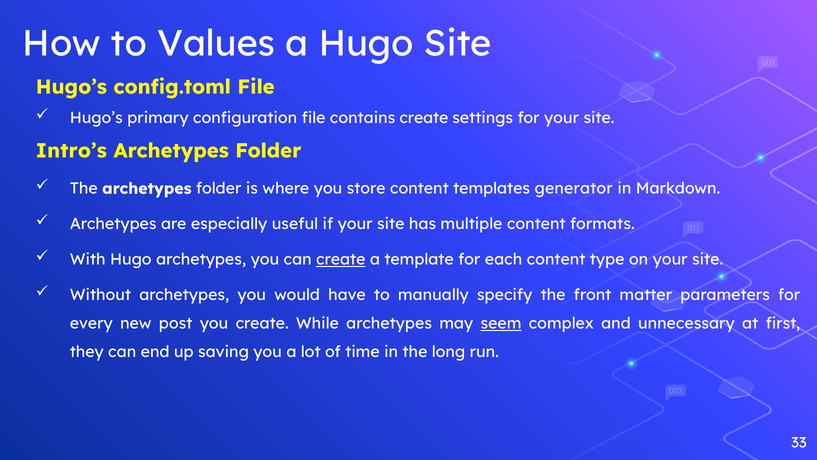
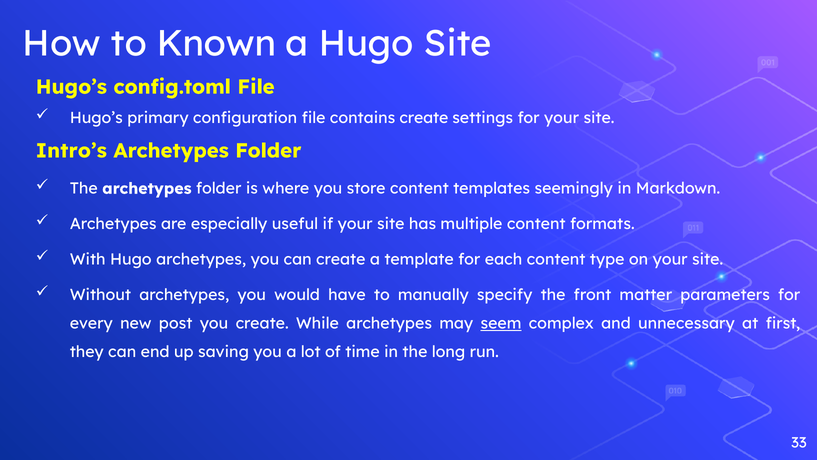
Values: Values -> Known
generator: generator -> seemingly
create at (341, 259) underline: present -> none
